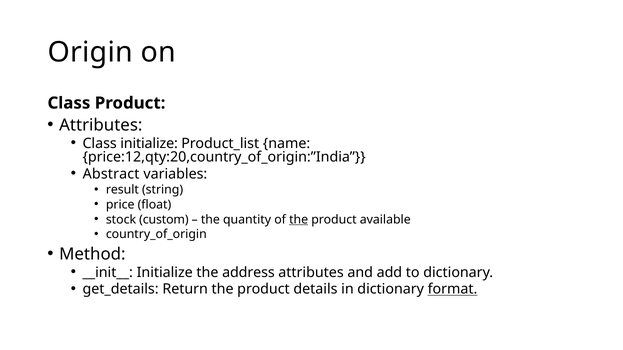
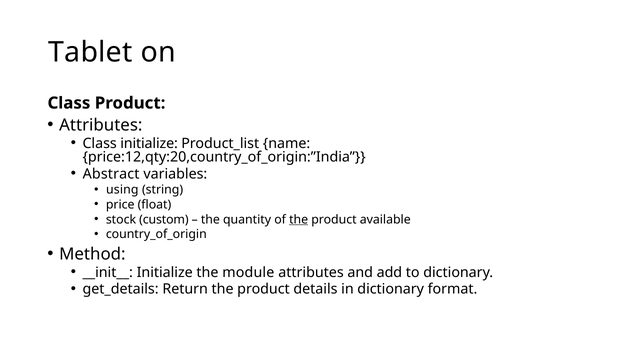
Origin: Origin -> Tablet
result: result -> using
address: address -> module
format underline: present -> none
